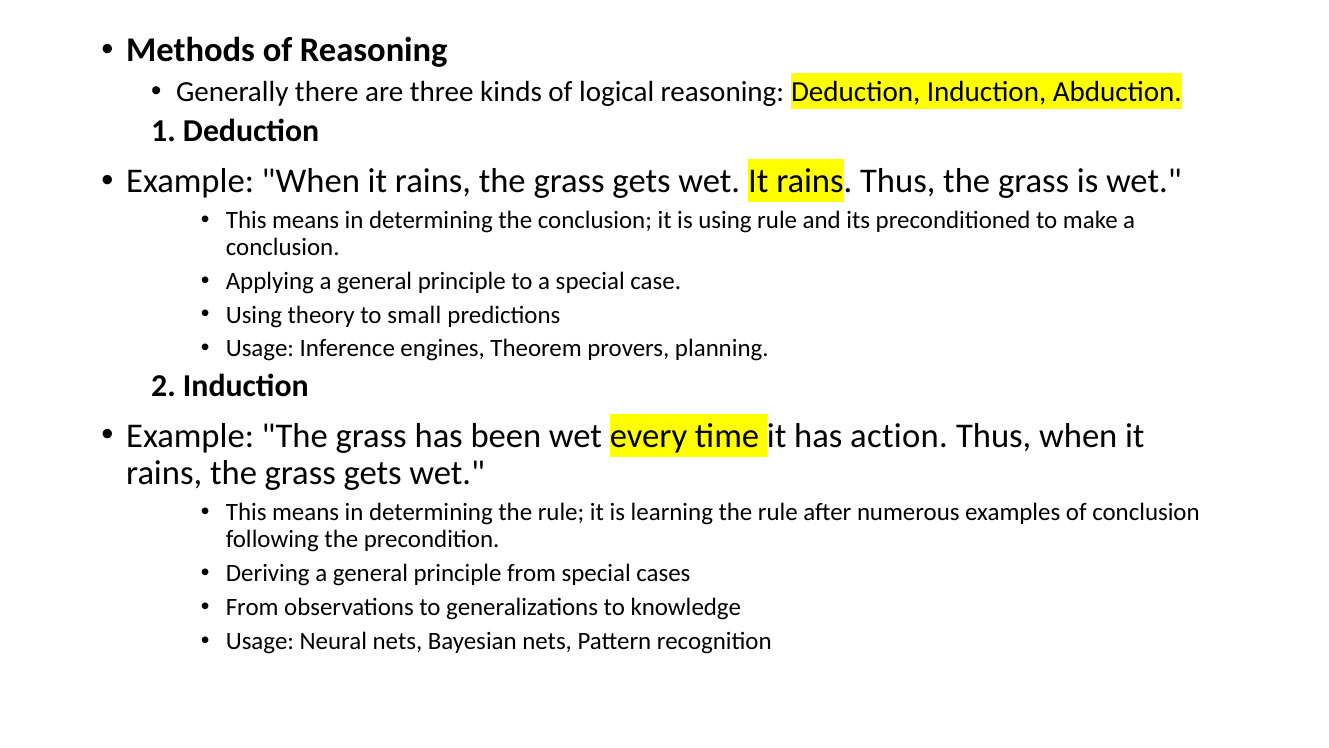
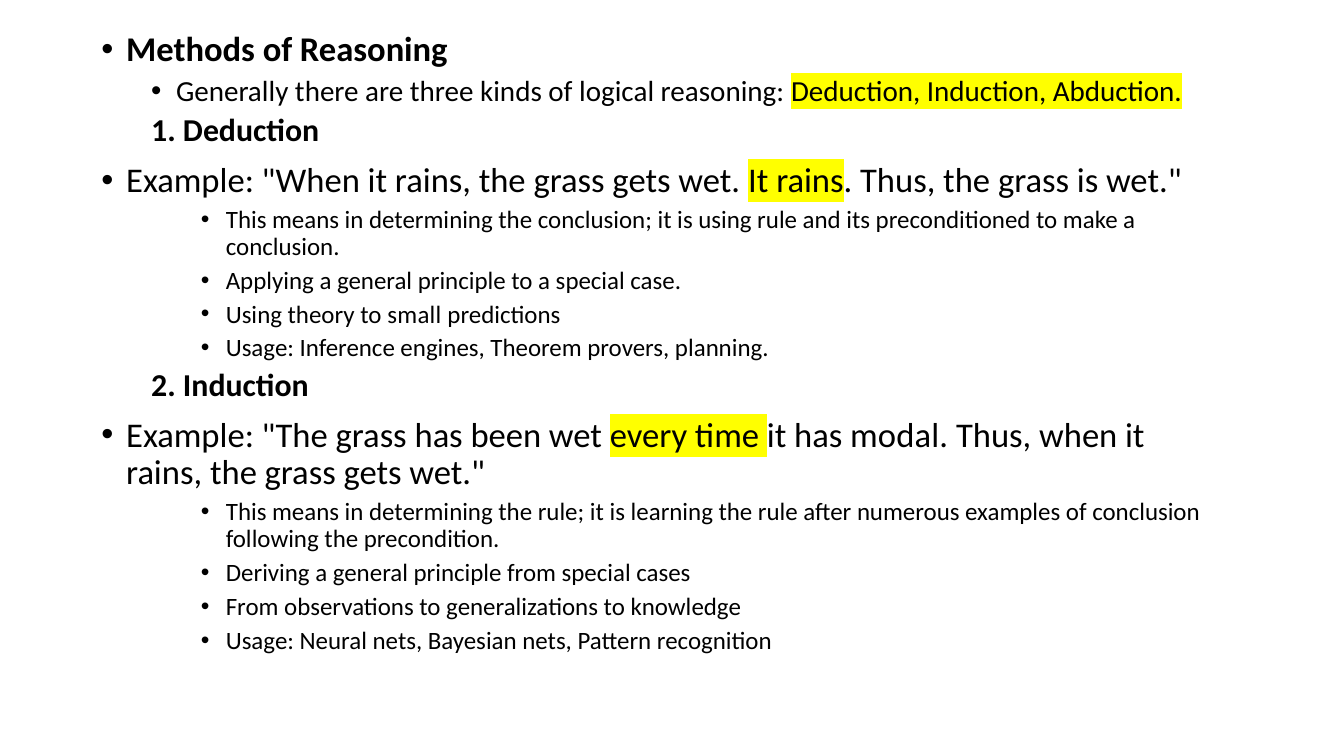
action: action -> modal
